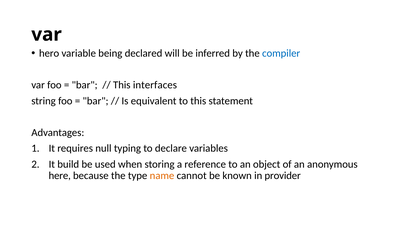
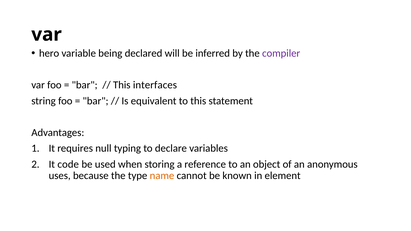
compiler colour: blue -> purple
build: build -> code
here: here -> uses
provider: provider -> element
